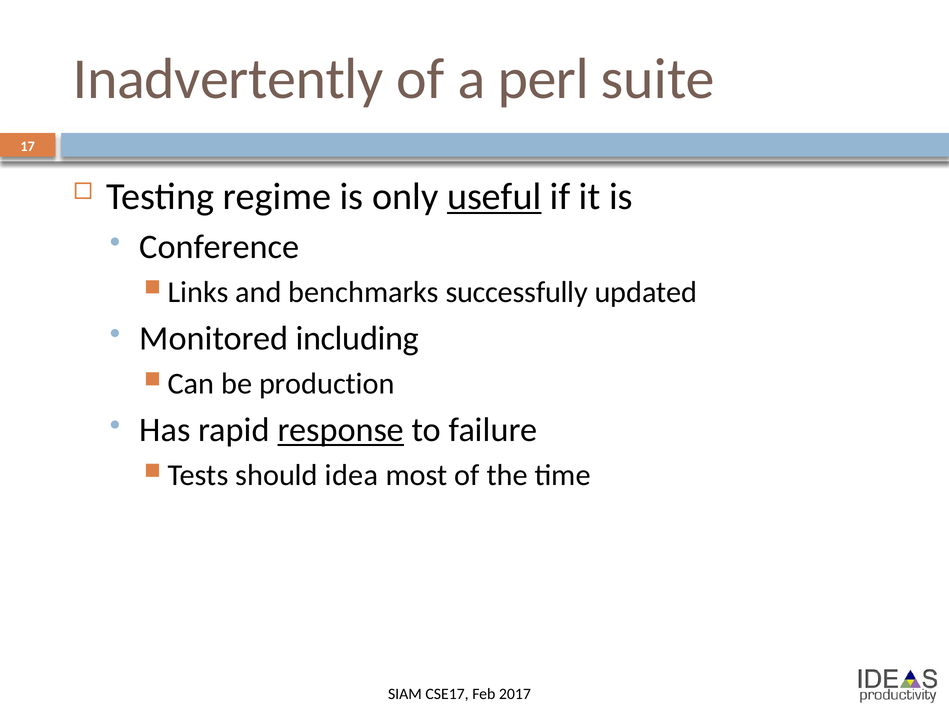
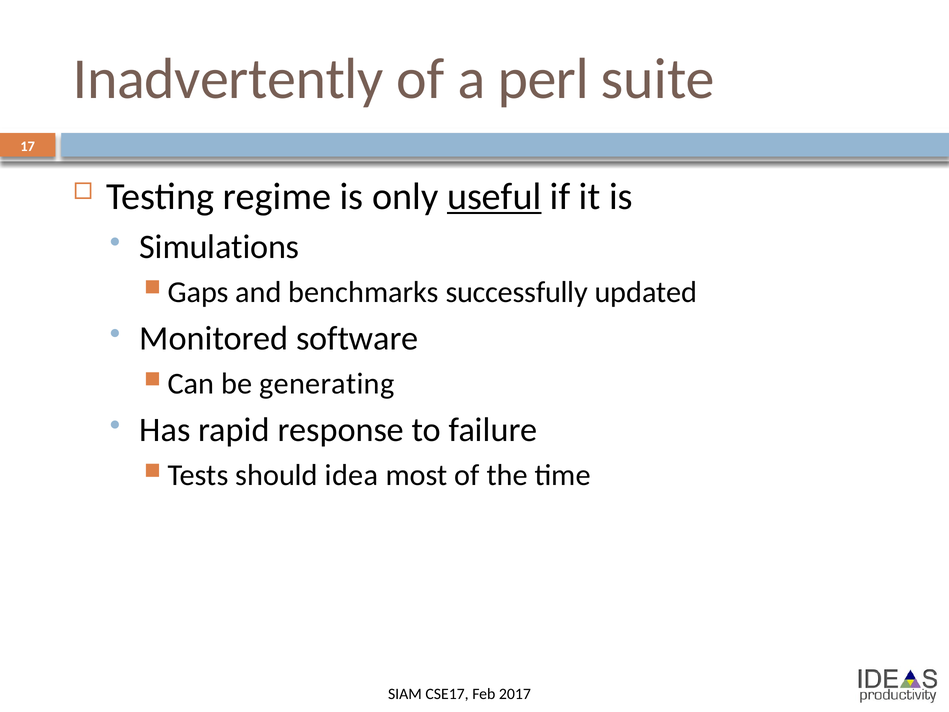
Conference: Conference -> Simulations
Links: Links -> Gaps
including: including -> software
production: production -> generating
response underline: present -> none
